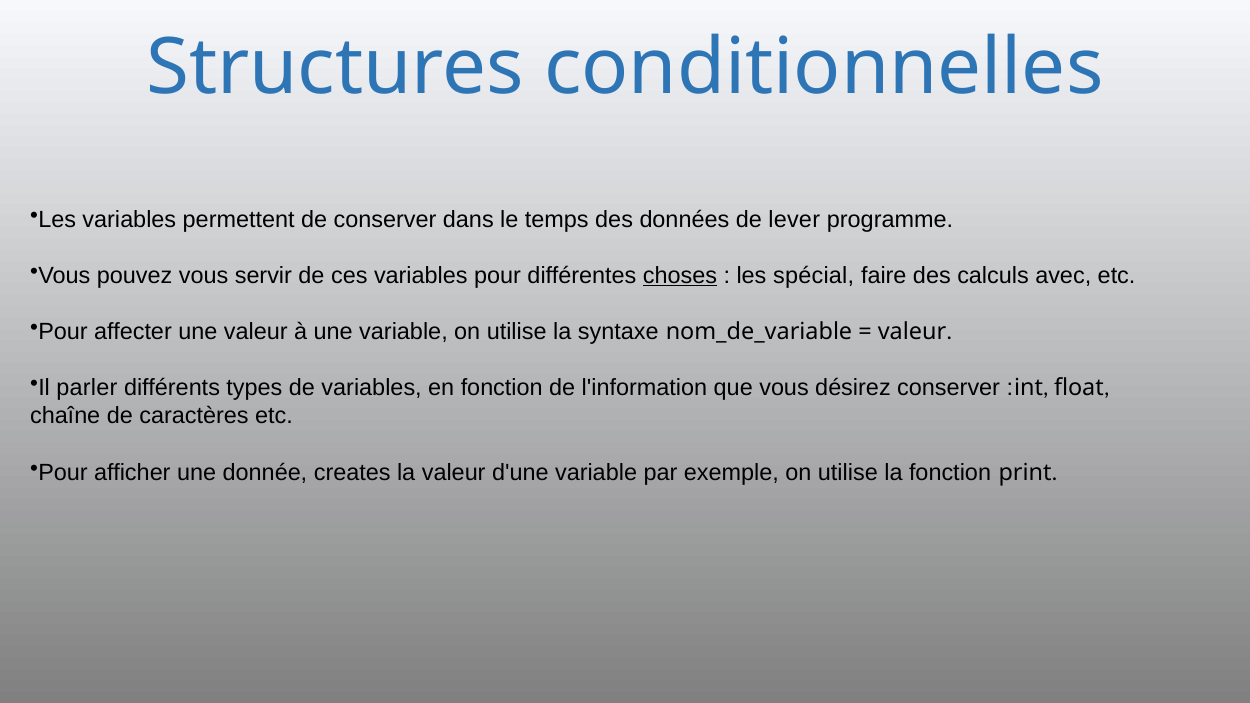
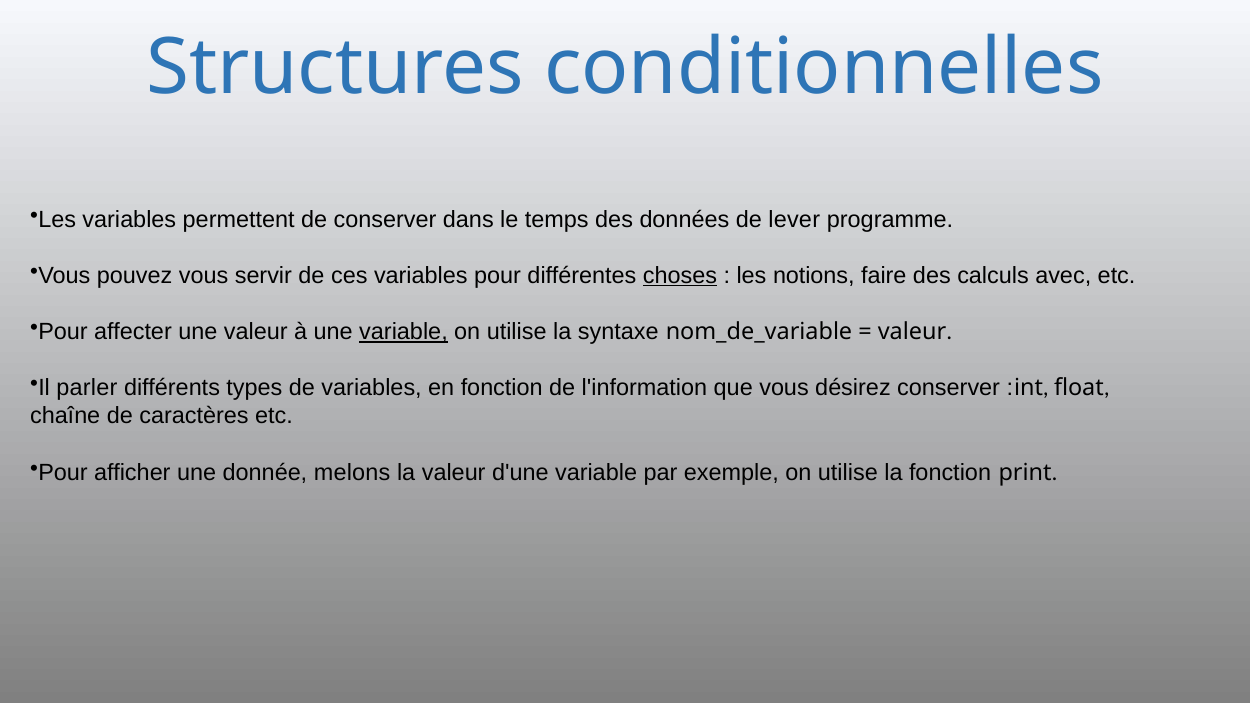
spécial: spécial -> notions
variable at (403, 332) underline: none -> present
creates: creates -> melons
